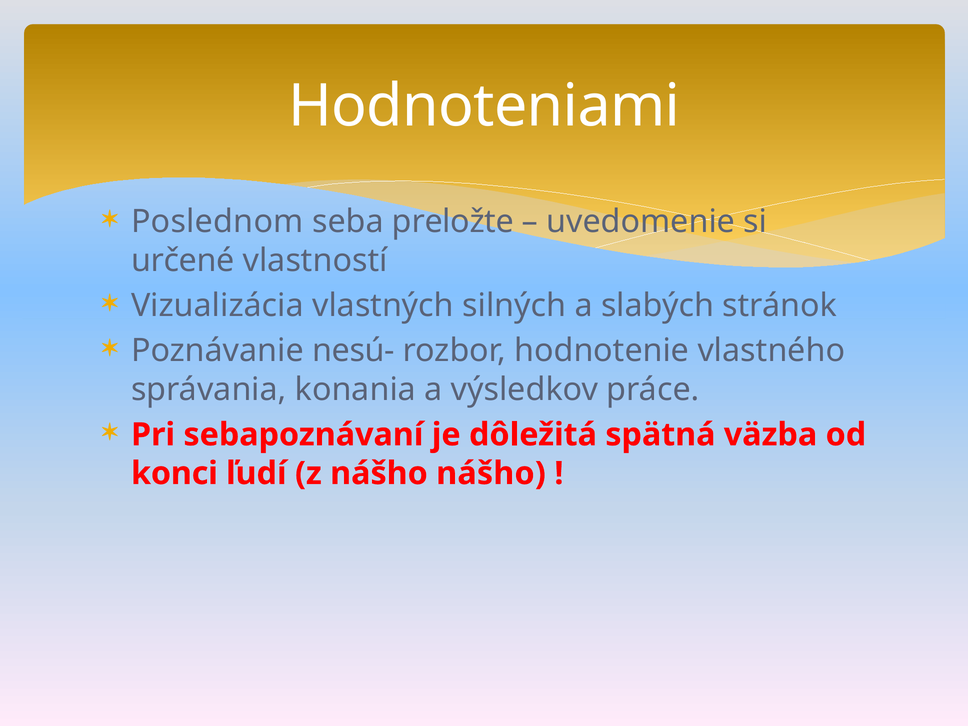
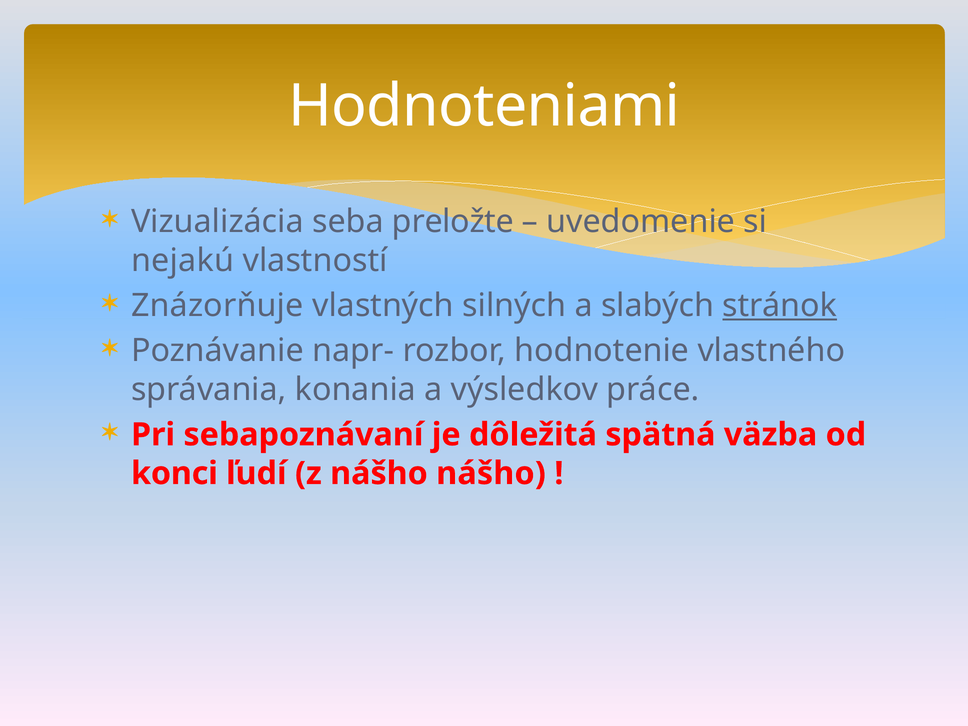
Poslednom: Poslednom -> Vizualizácia
určené: určené -> nejakú
Vizualizácia: Vizualizácia -> Znázorňuje
stránok underline: none -> present
nesú-: nesú- -> napr-
